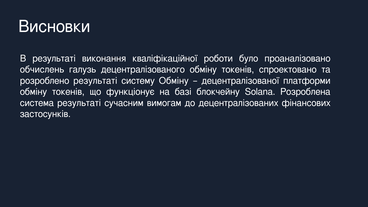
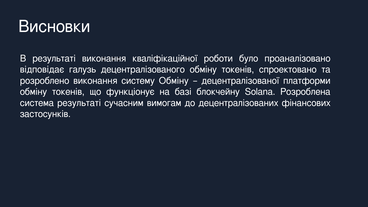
обчислень: обчислень -> відповідає
розроблено результаті: результаті -> виконання
